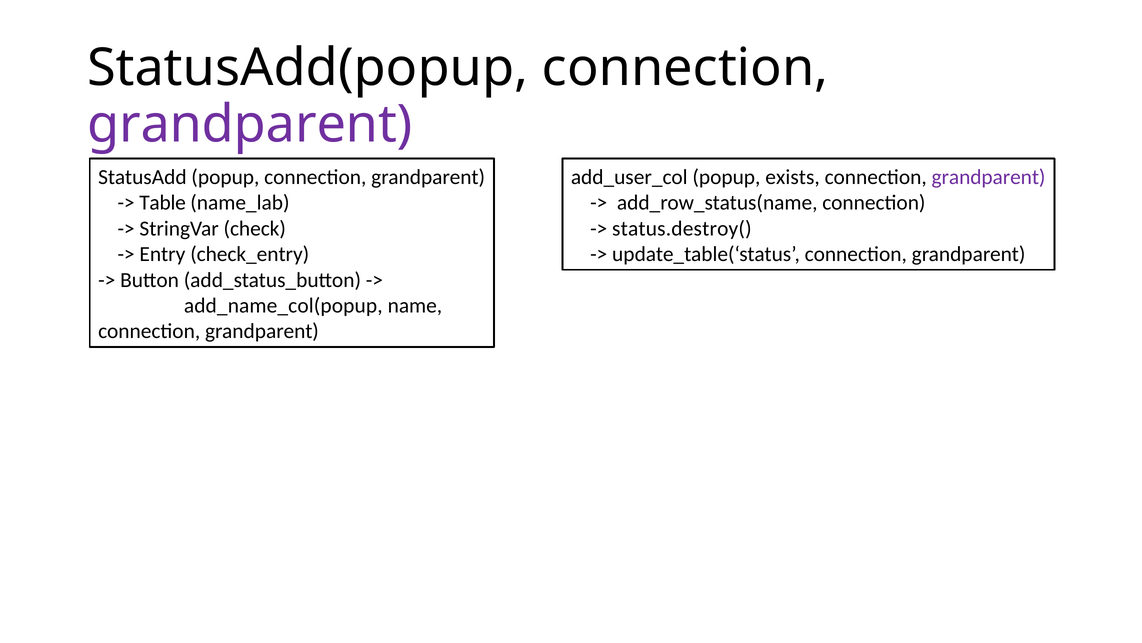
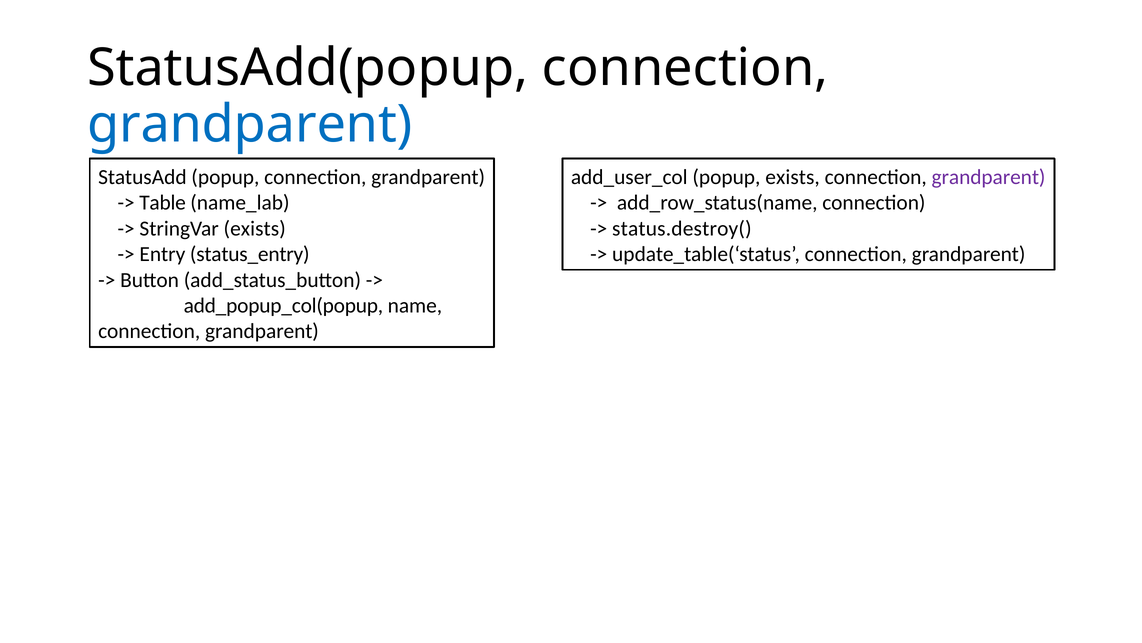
grandparent at (250, 124) colour: purple -> blue
StringVar check: check -> exists
check_entry: check_entry -> status_entry
add_name_col(popup: add_name_col(popup -> add_popup_col(popup
